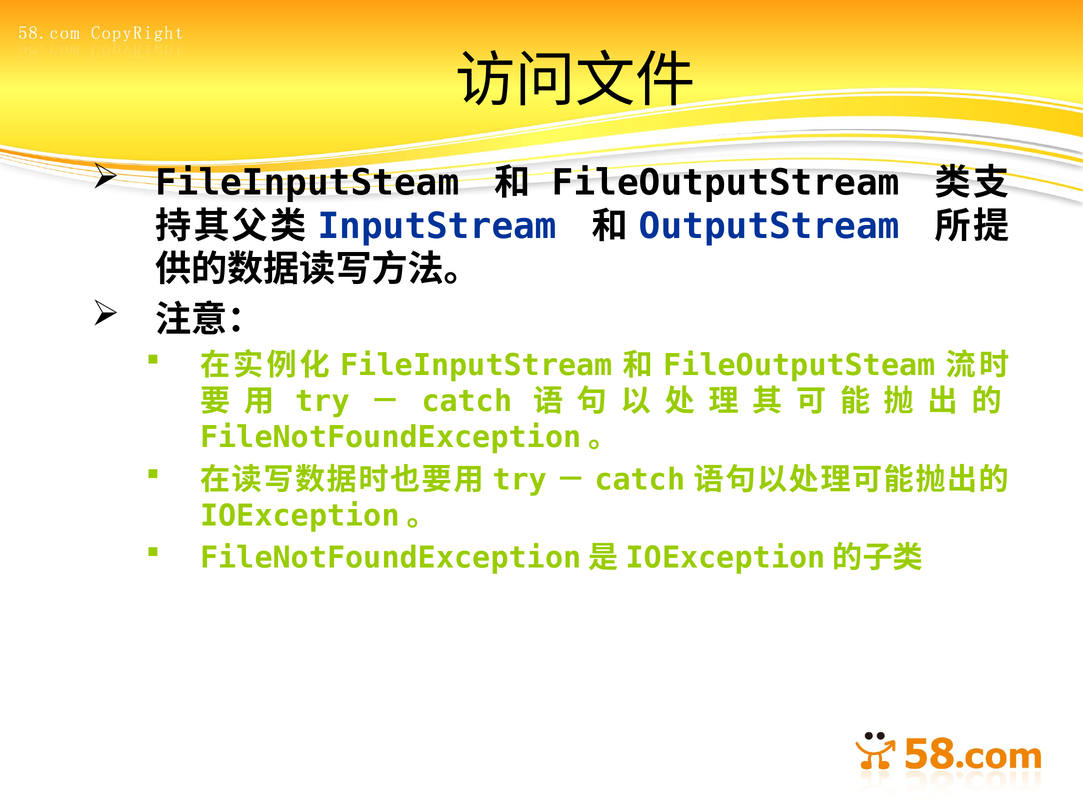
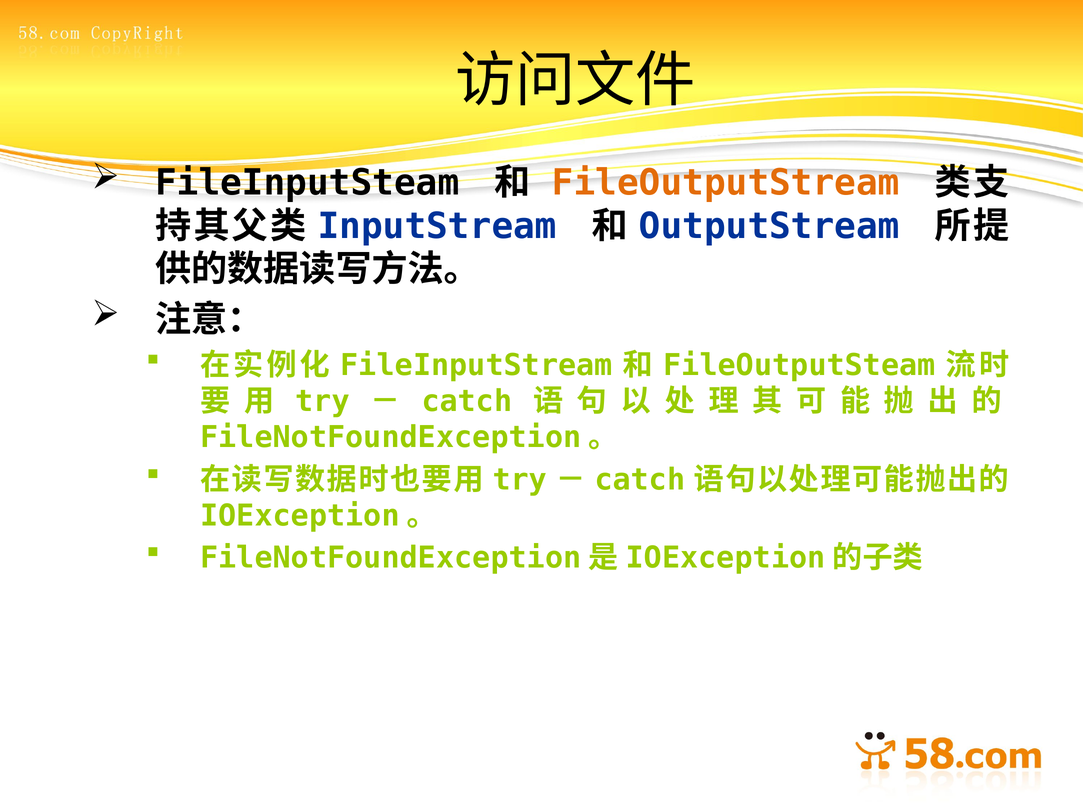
FileOutputStream colour: black -> orange
